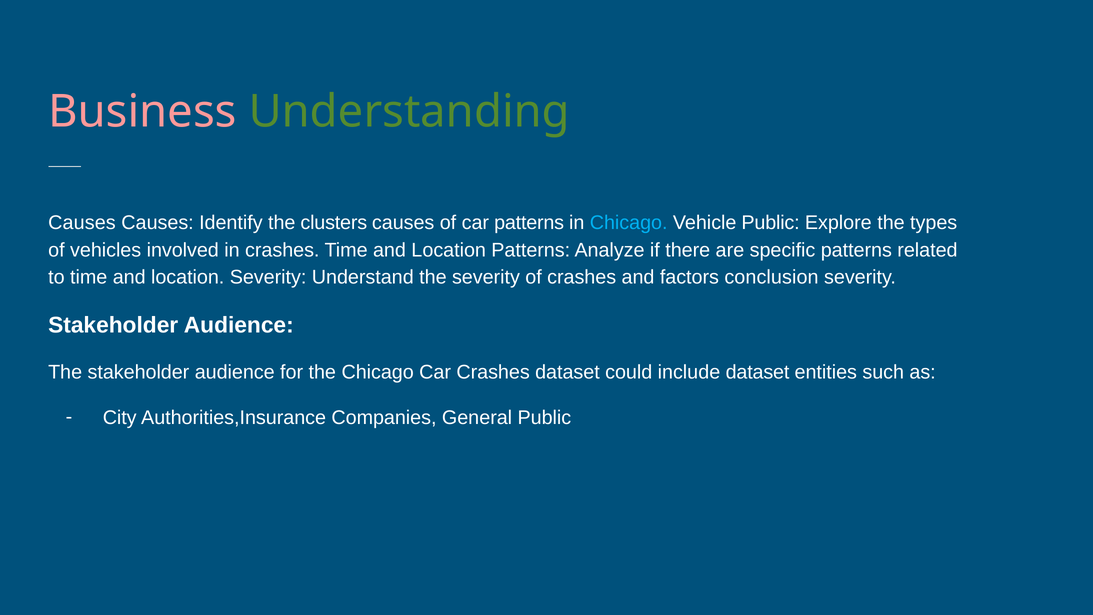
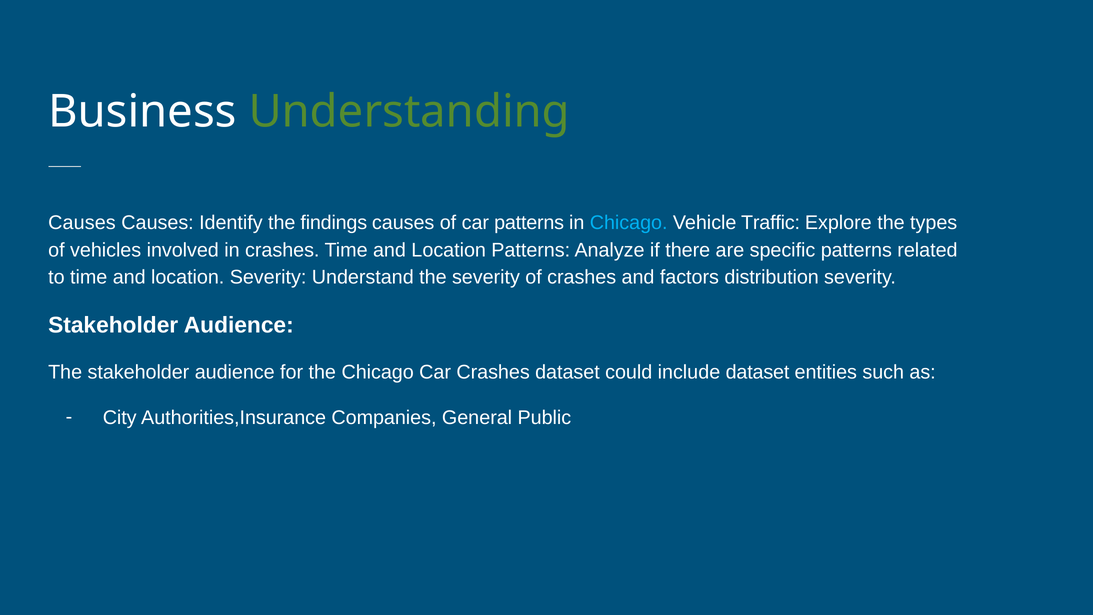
Business colour: pink -> white
clusters: clusters -> findings
Vehicle Public: Public -> Traffic
conclusion: conclusion -> distribution
